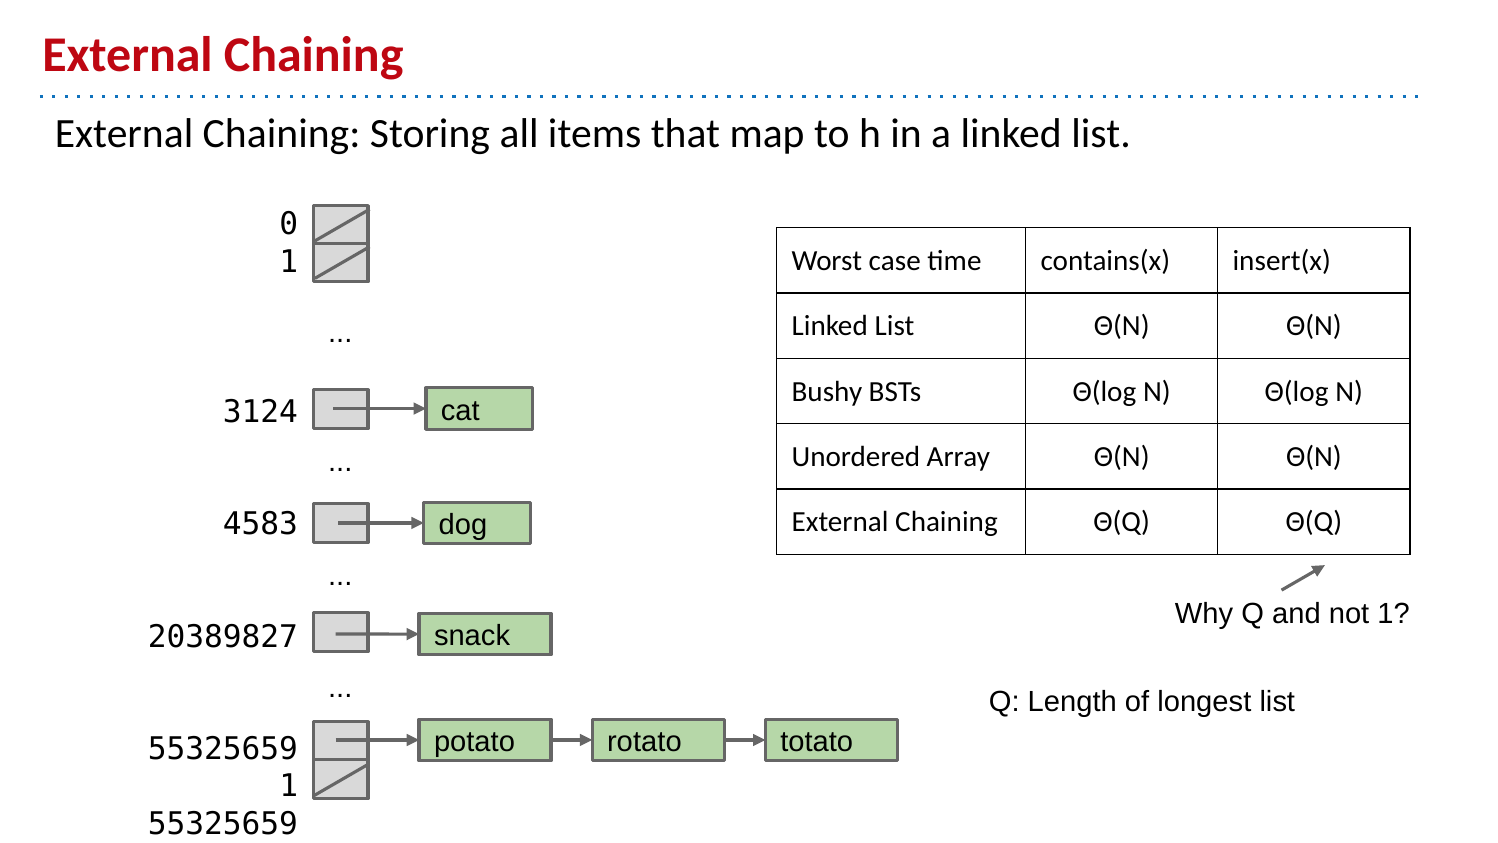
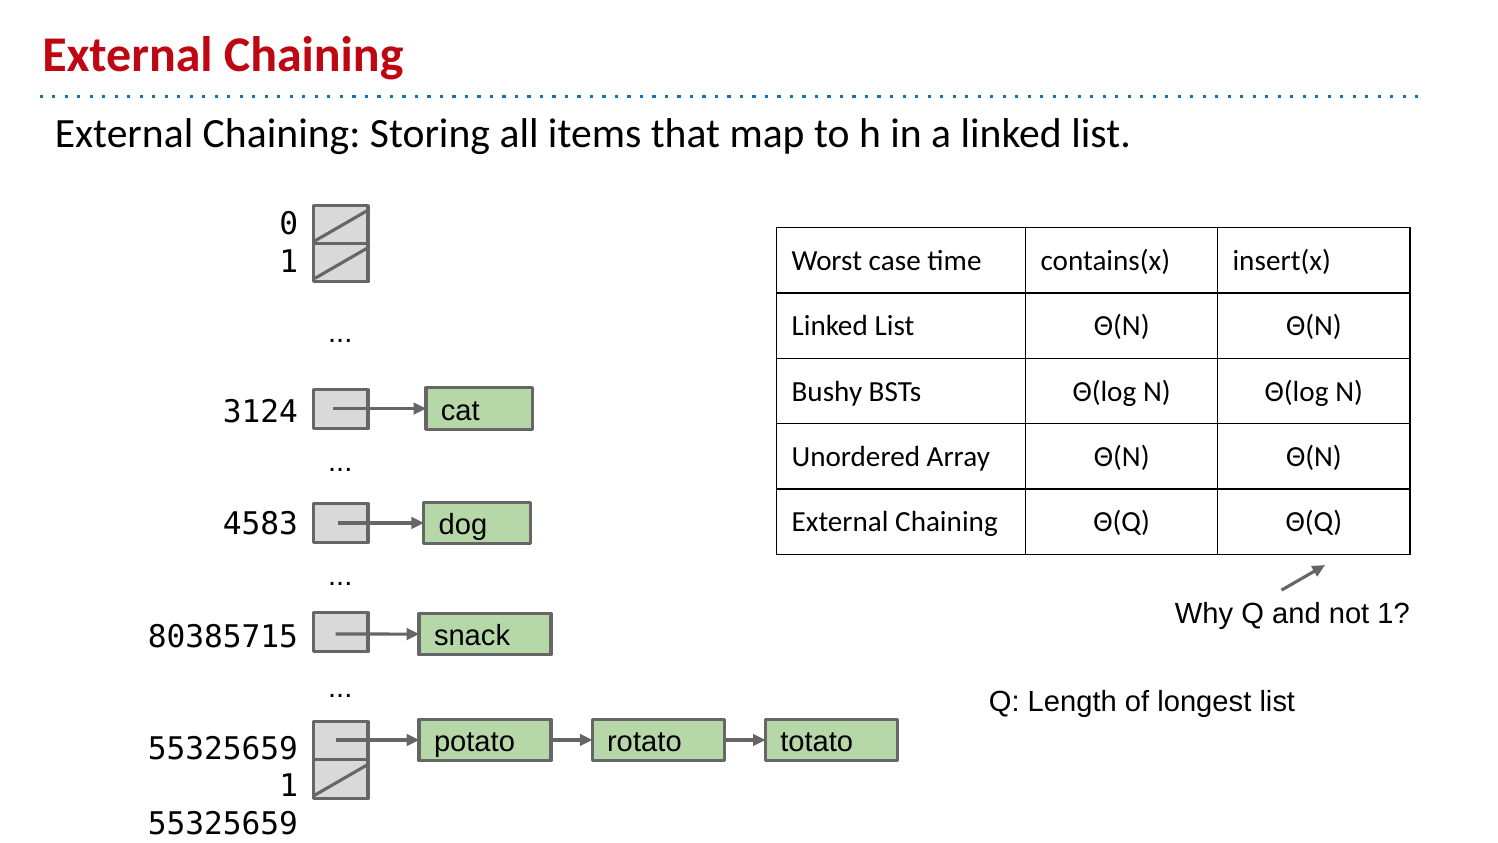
20389827: 20389827 -> 80385715
